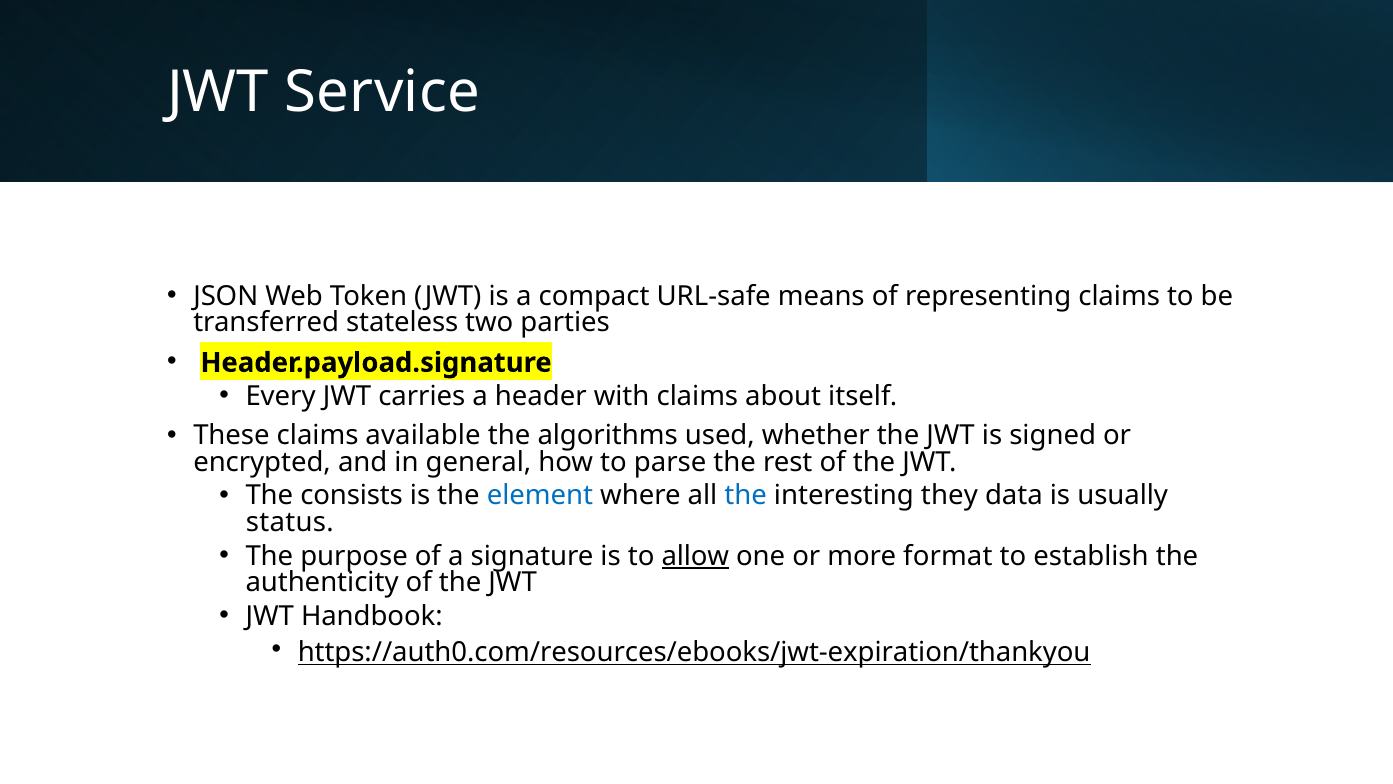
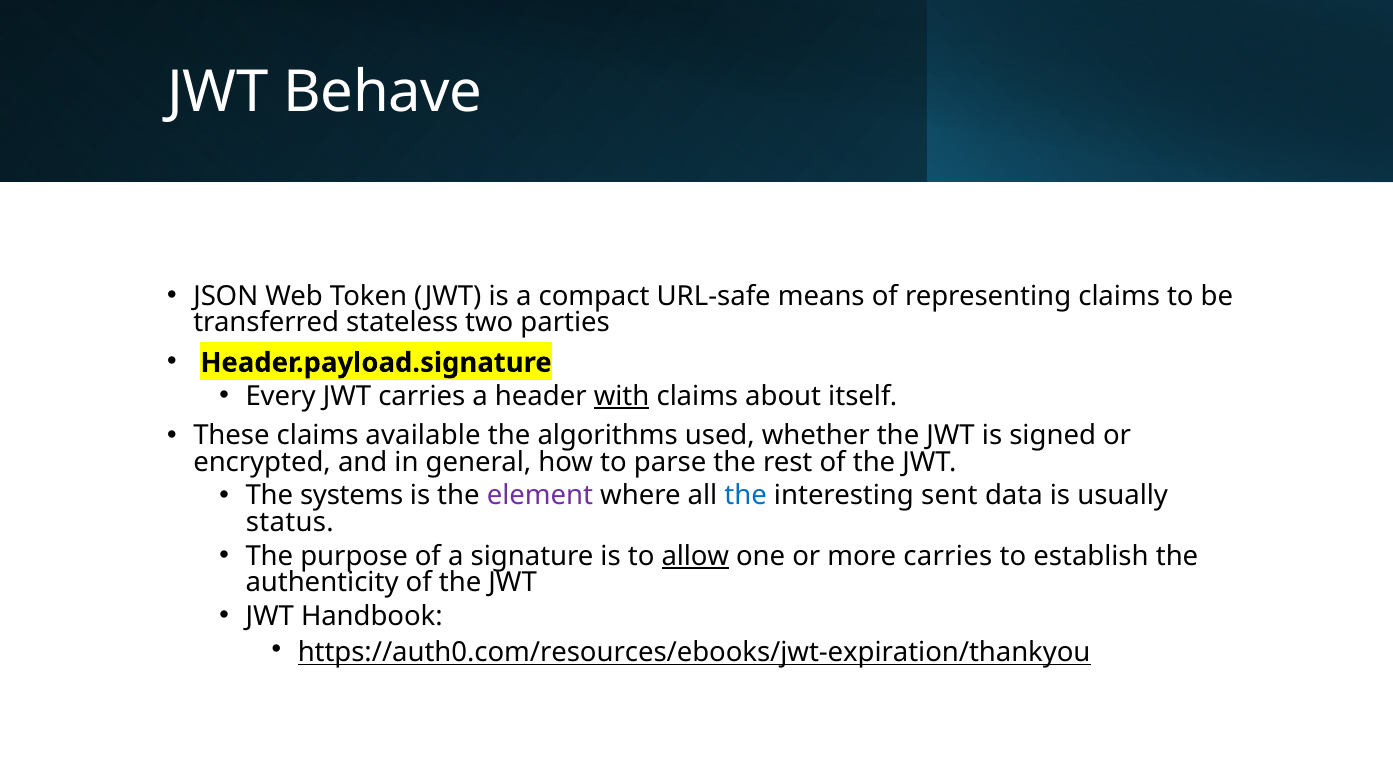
Service: Service -> Behave
with underline: none -> present
consists: consists -> systems
element colour: blue -> purple
they: they -> sent
more format: format -> carries
